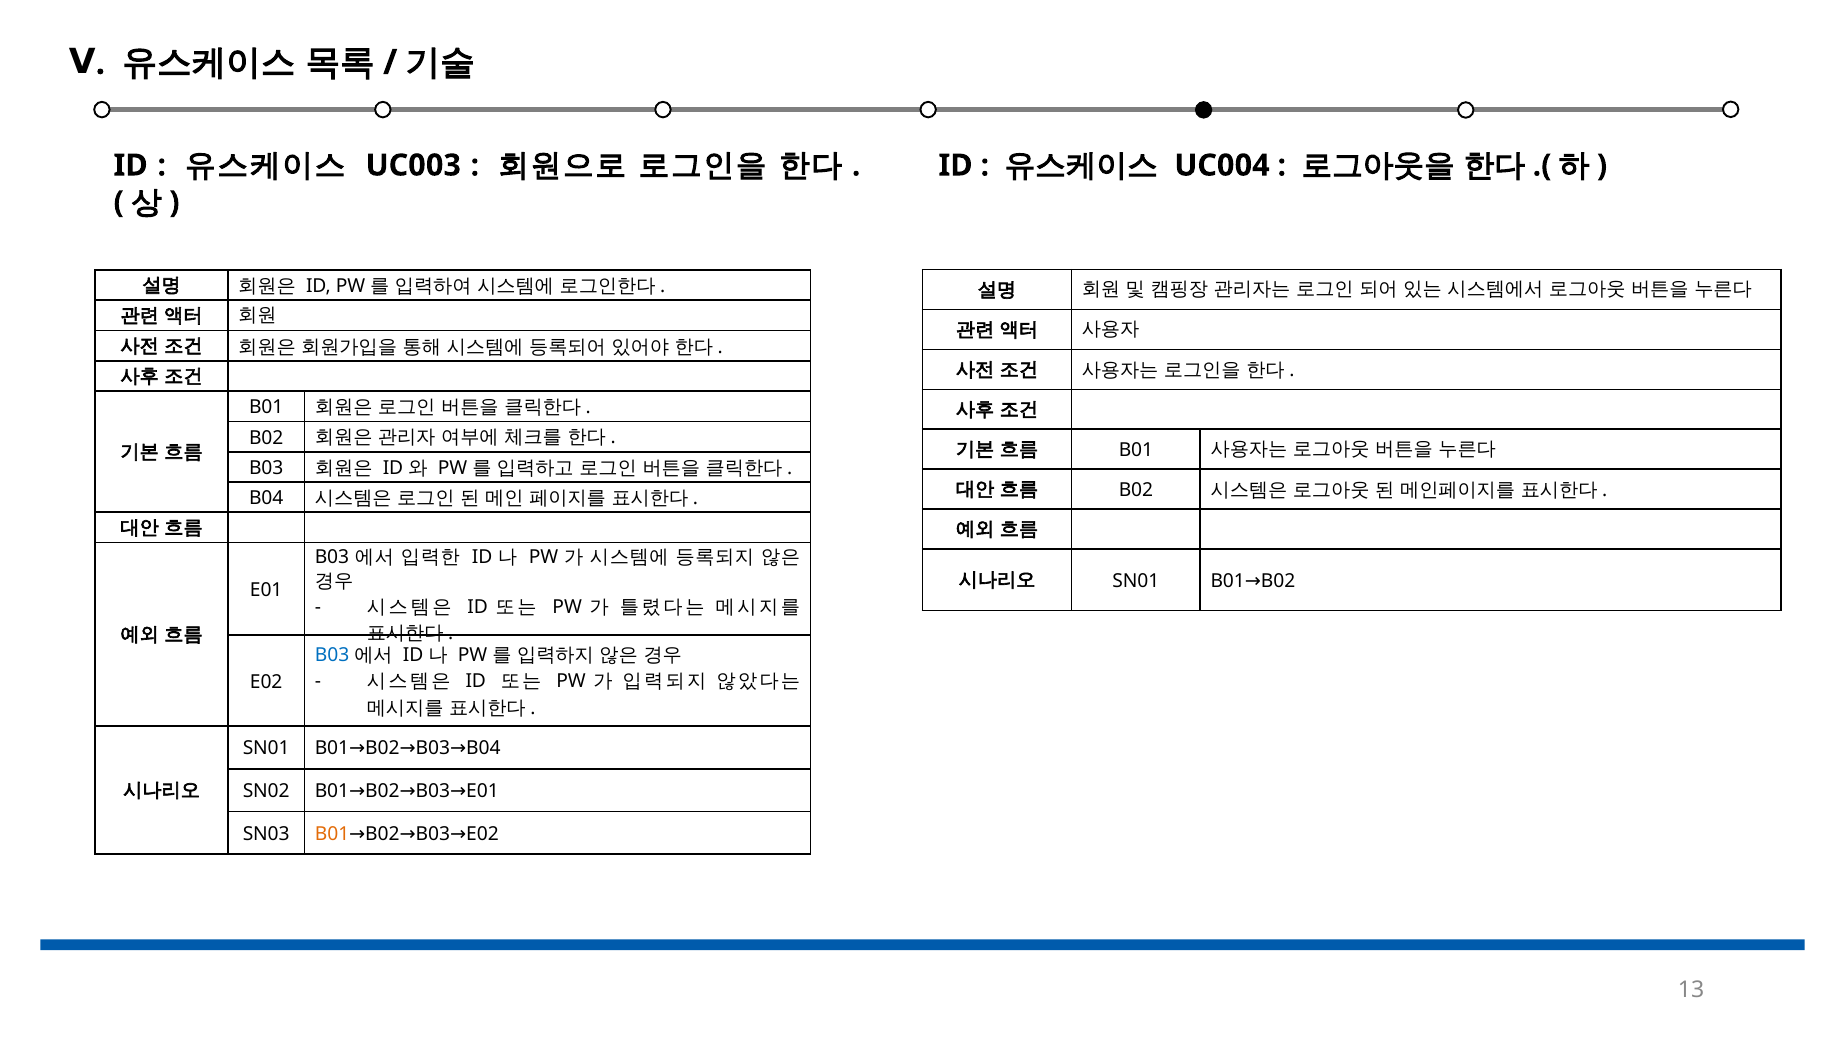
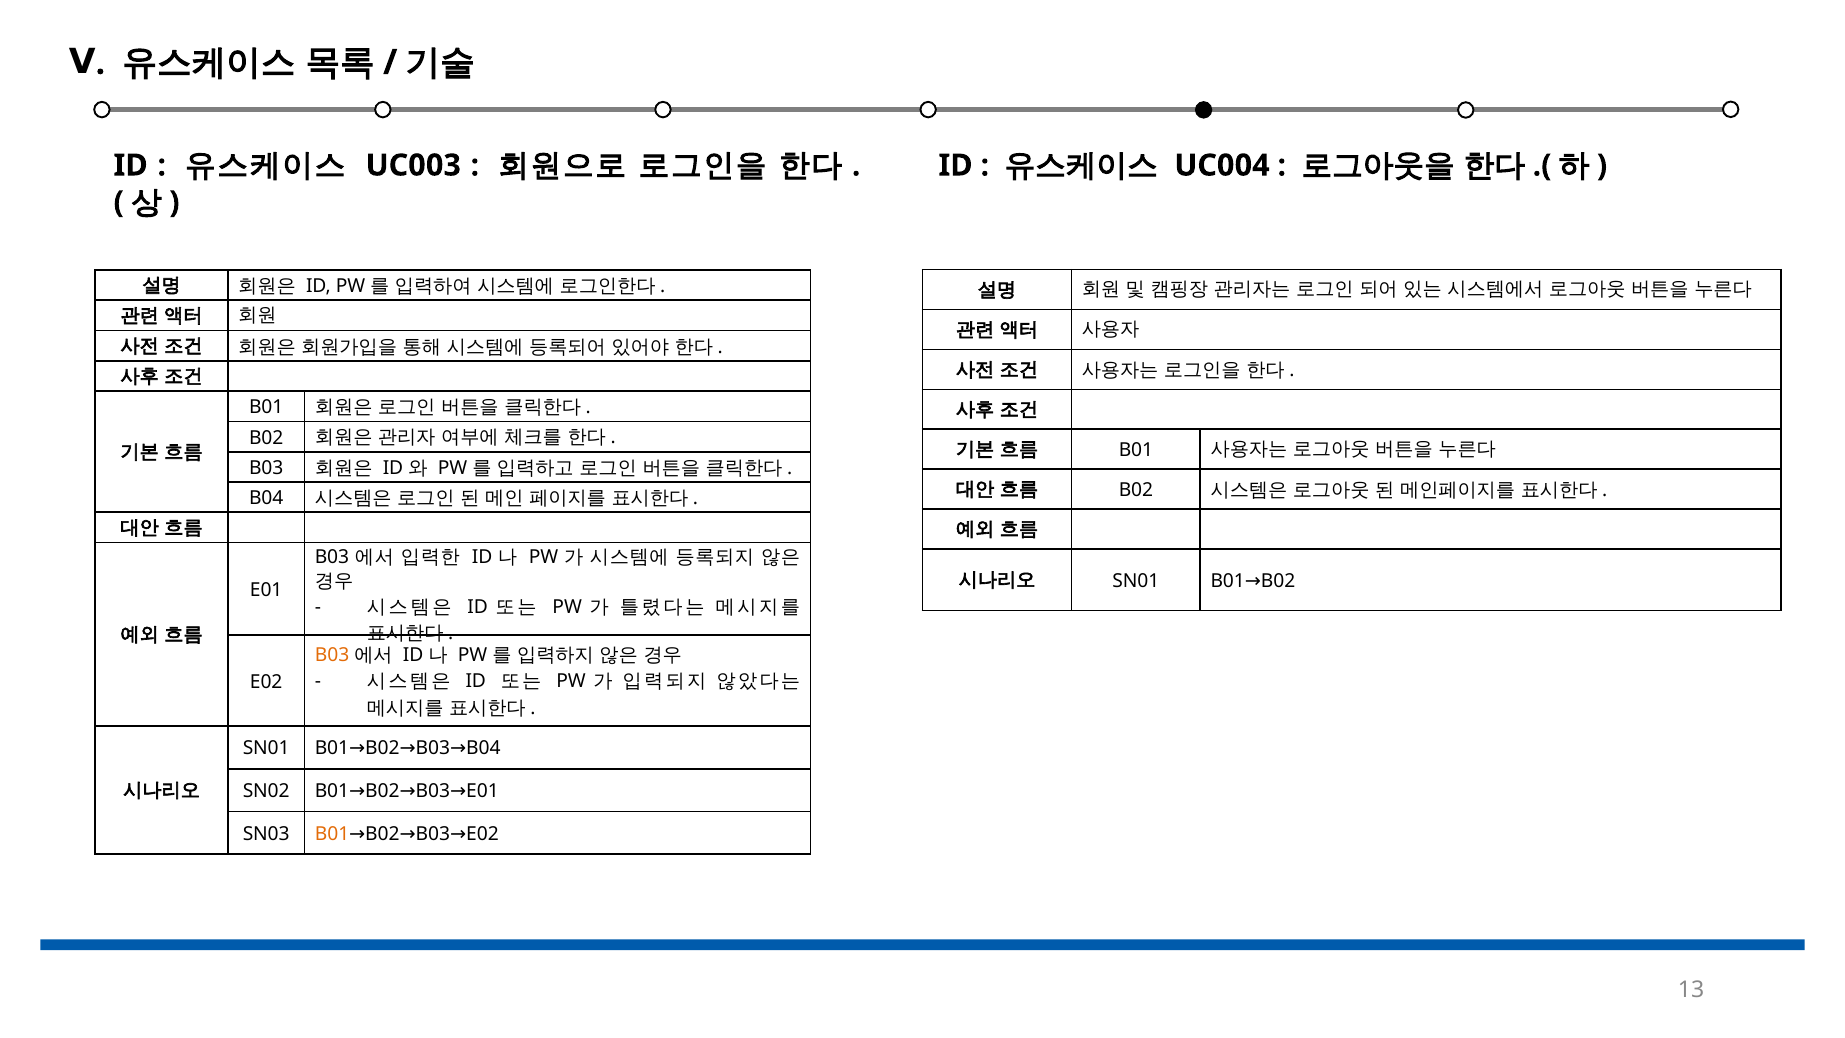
B03 at (332, 655) colour: blue -> orange
